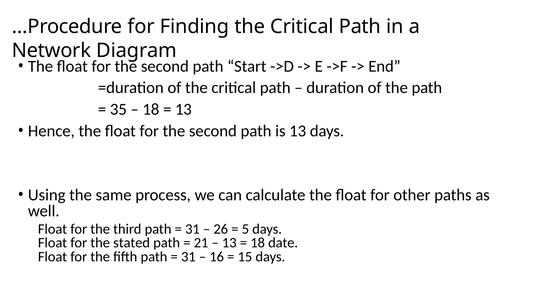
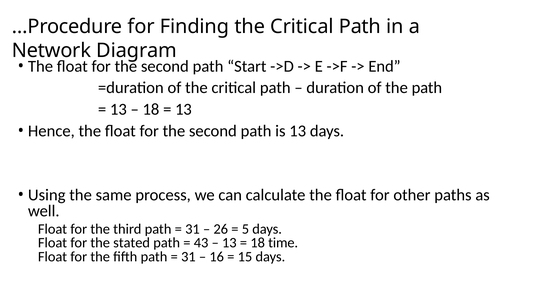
35 at (118, 109): 35 -> 13
21: 21 -> 43
date: date -> time
